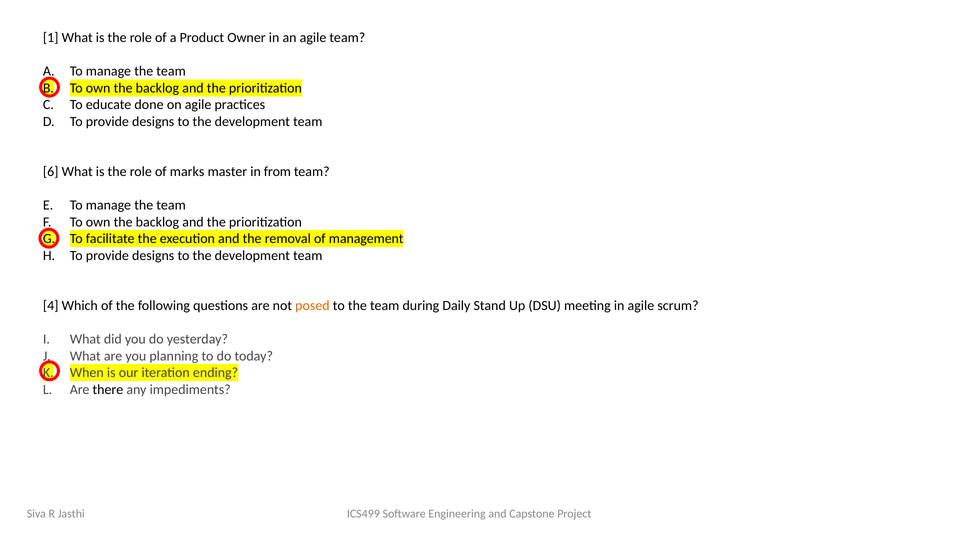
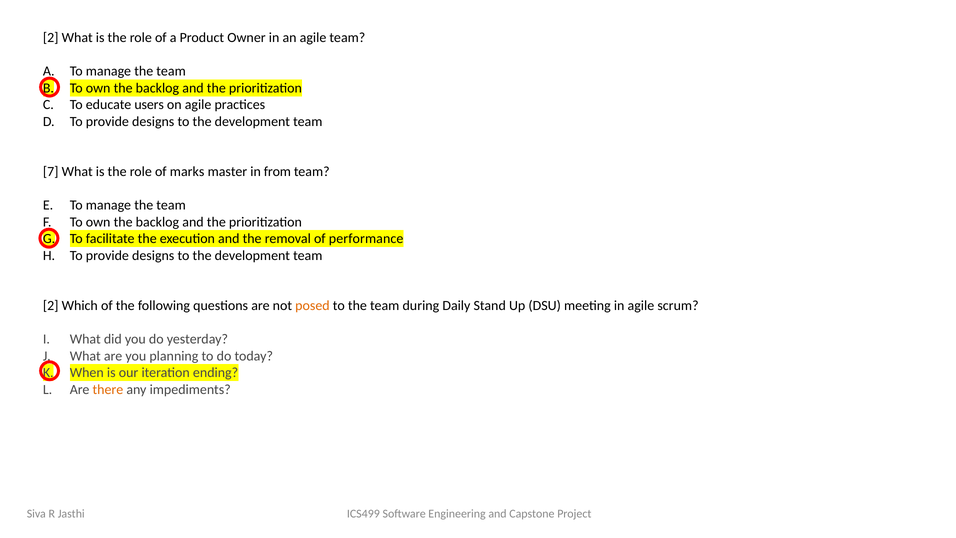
1 at (51, 38): 1 -> 2
done: done -> users
6: 6 -> 7
management: management -> performance
4 at (51, 306): 4 -> 2
there colour: black -> orange
